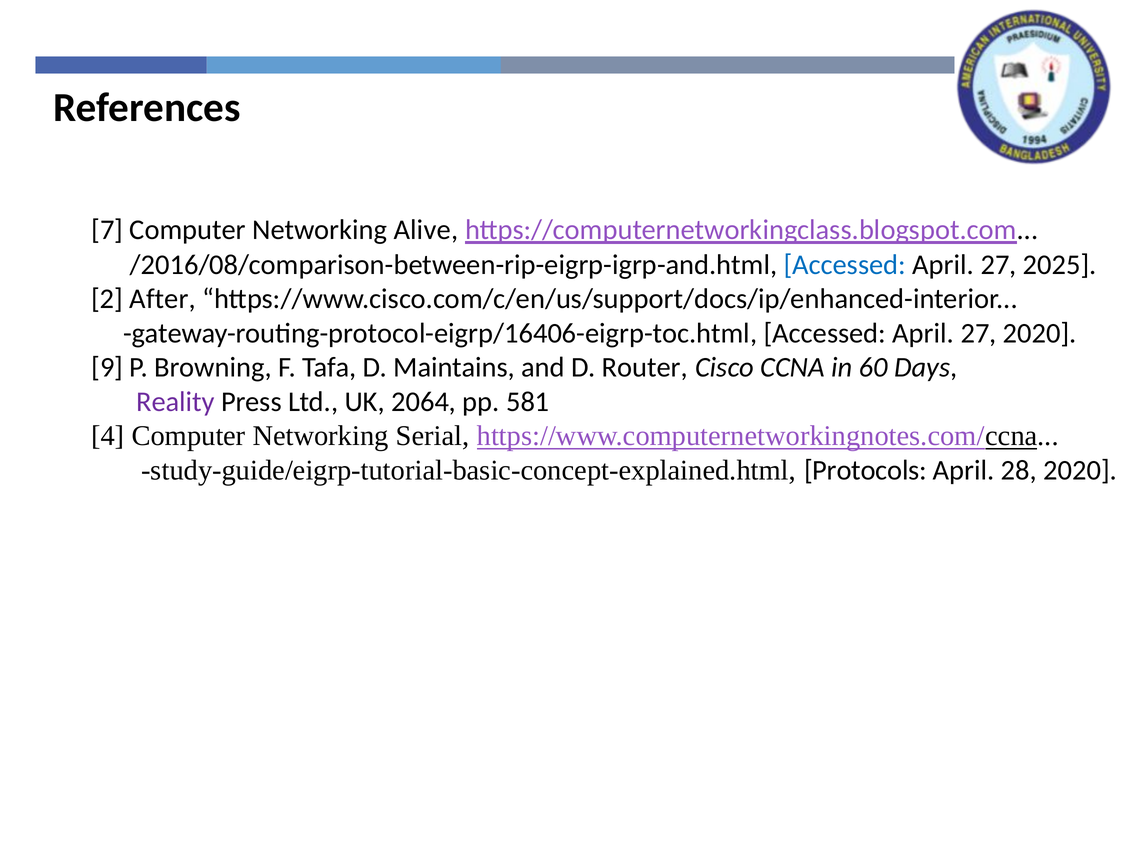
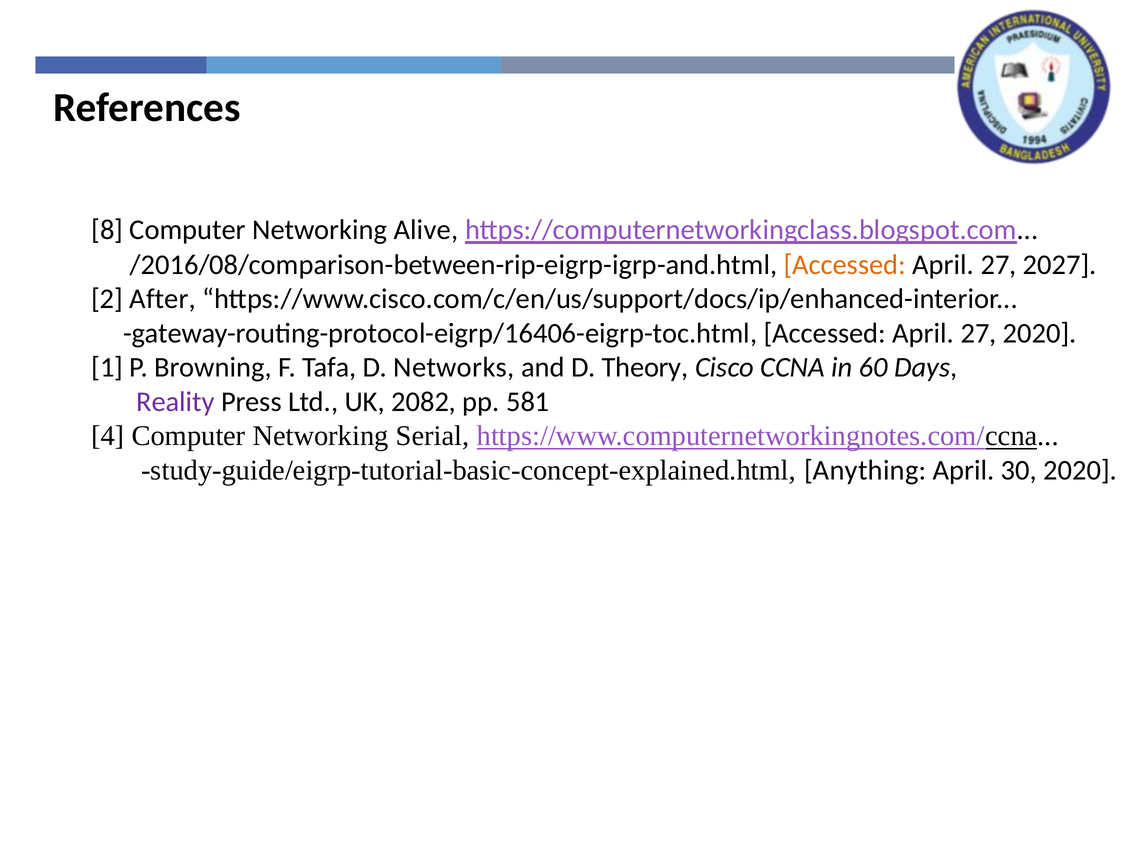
7: 7 -> 8
Accessed at (845, 265) colour: blue -> orange
2025: 2025 -> 2027
9: 9 -> 1
Maintains: Maintains -> Networks
Router: Router -> Theory
2064: 2064 -> 2082
Protocols: Protocols -> Anything
28: 28 -> 30
